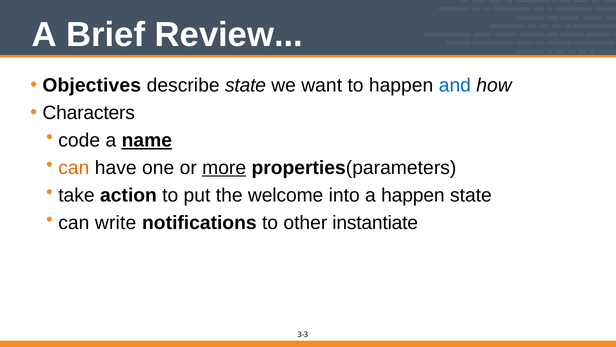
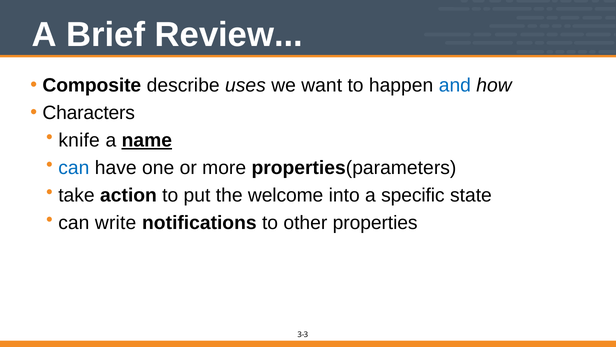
Objectives: Objectives -> Composite
describe state: state -> uses
code: code -> knife
can at (74, 168) colour: orange -> blue
more underline: present -> none
a happen: happen -> specific
instantiate: instantiate -> properties
